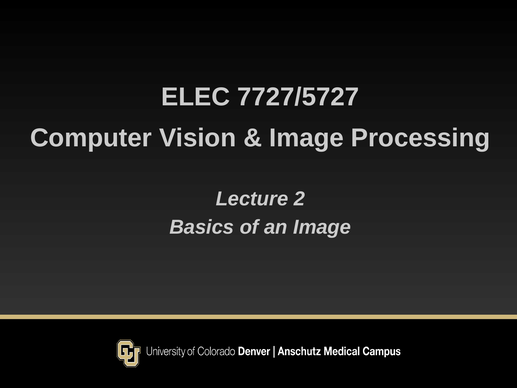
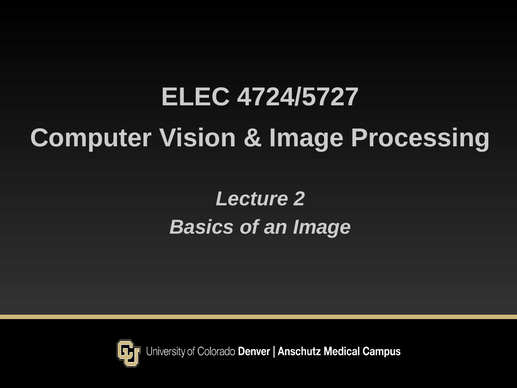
7727/5727: 7727/5727 -> 4724/5727
